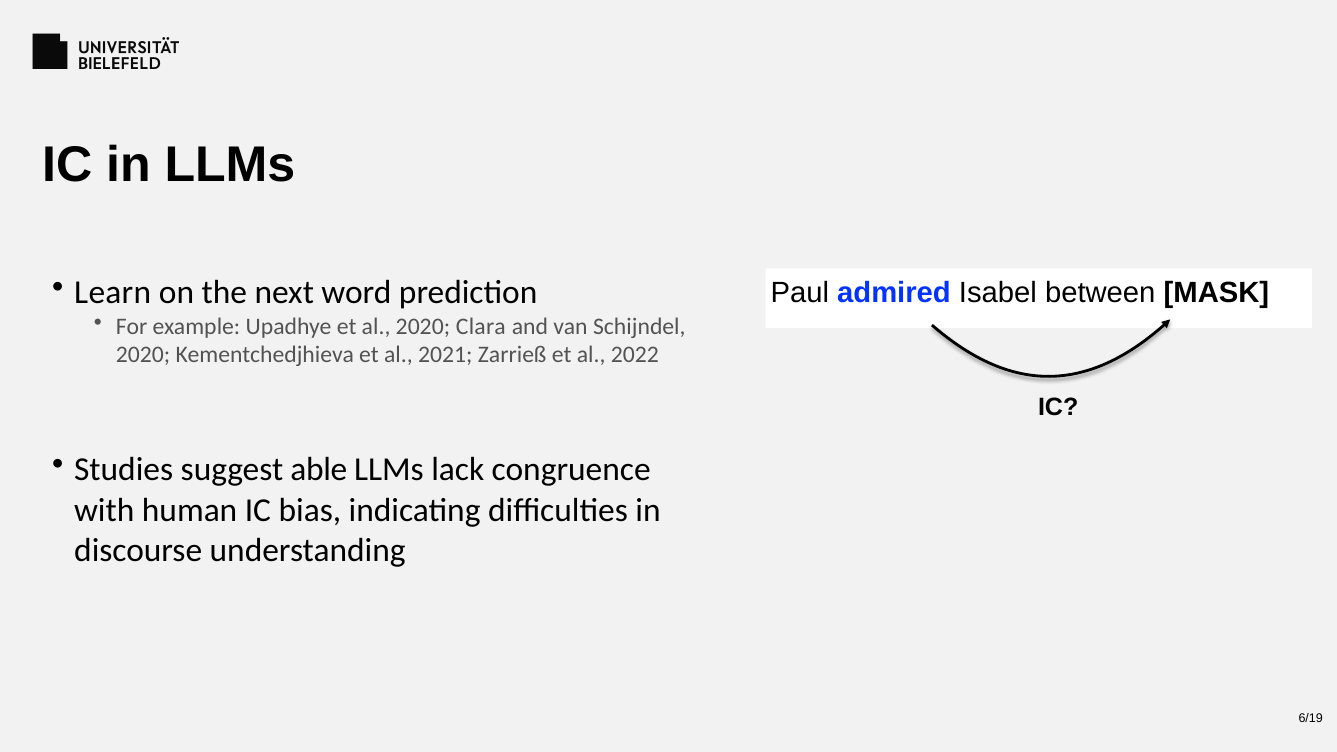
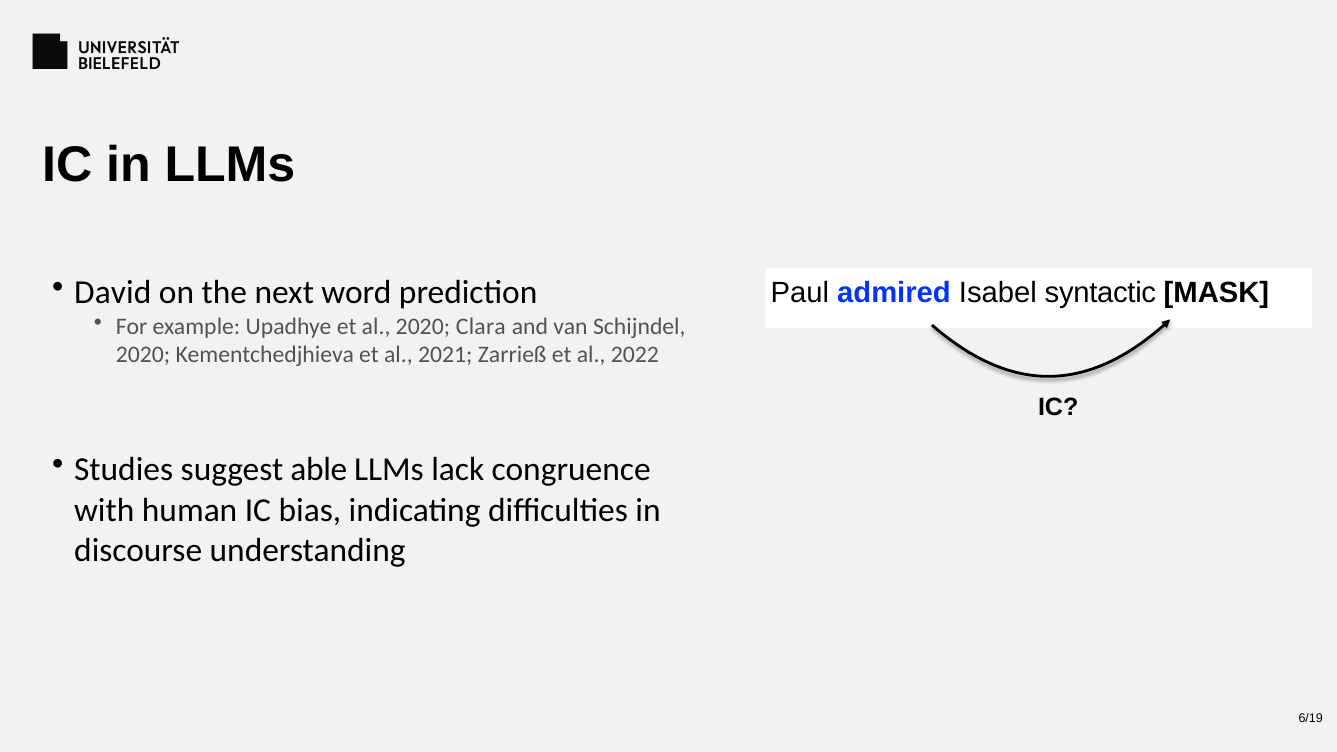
Learn: Learn -> David
between: between -> syntactic
